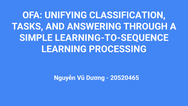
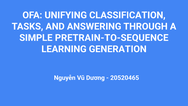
LEARNING-TO-SEQUENCE: LEARNING-TO-SEQUENCE -> PRETRAIN-TO-SEQUENCE
PROCESSING: PROCESSING -> GENERATION
